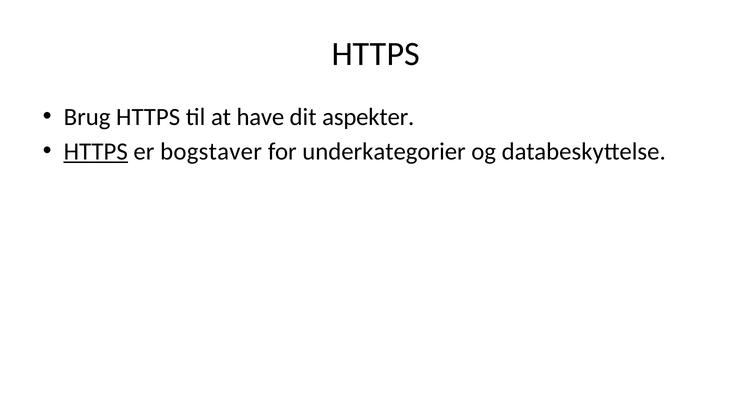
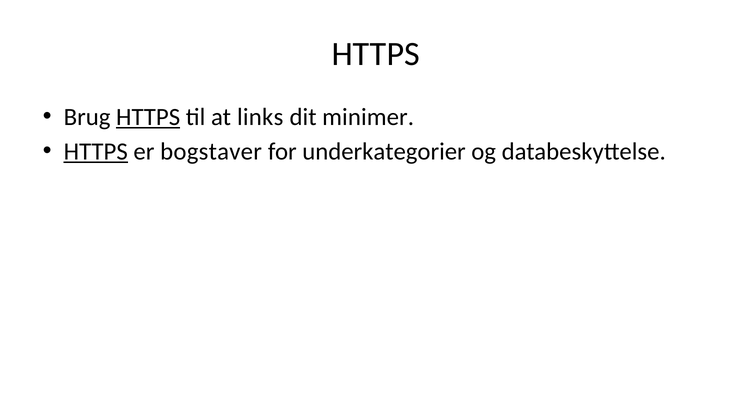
HTTPS at (148, 117) underline: none -> present
have: have -> links
aspekter: aspekter -> minimer
